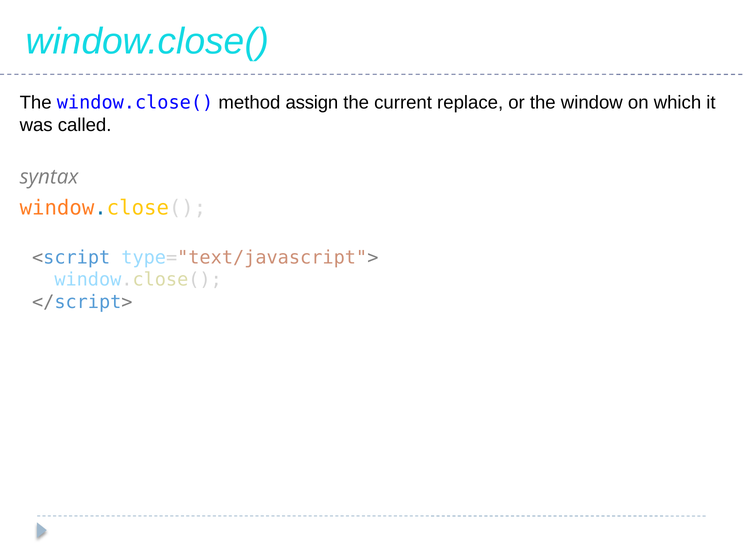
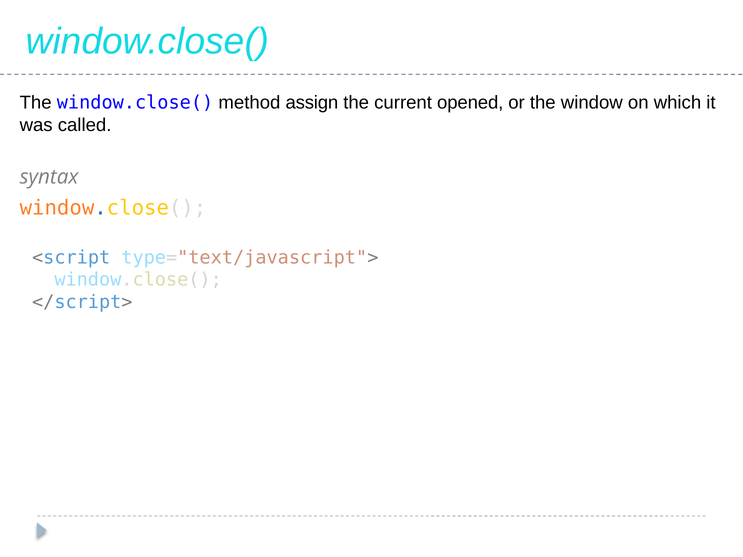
replace: replace -> opened
